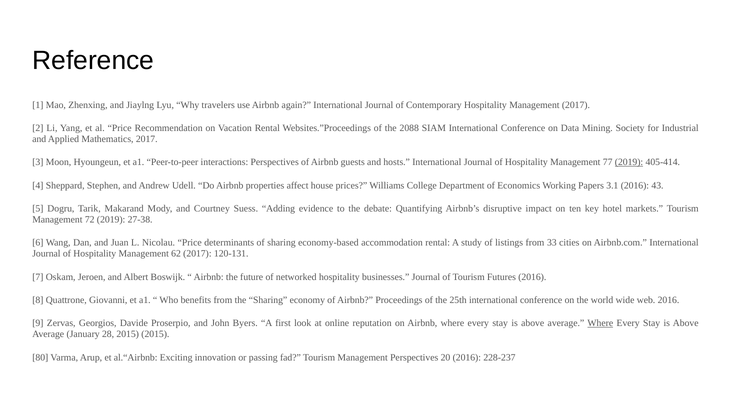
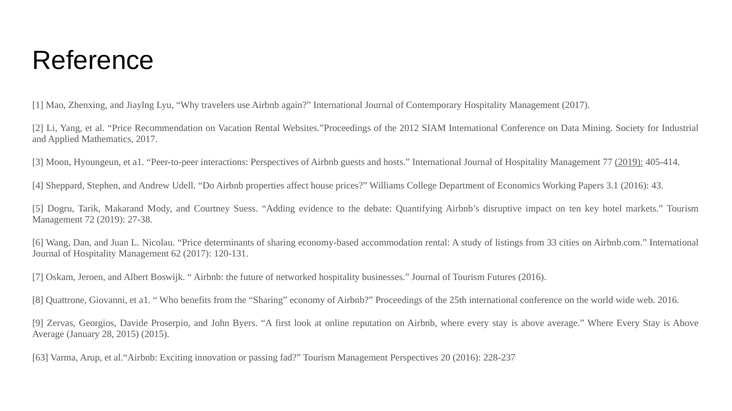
2088: 2088 -> 2012
Where at (600, 324) underline: present -> none
80: 80 -> 63
